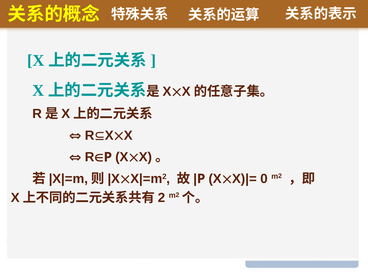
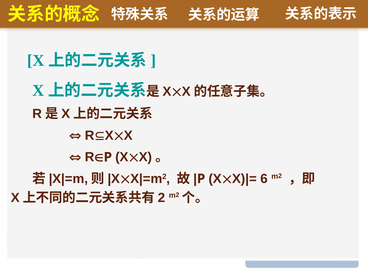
0: 0 -> 6
